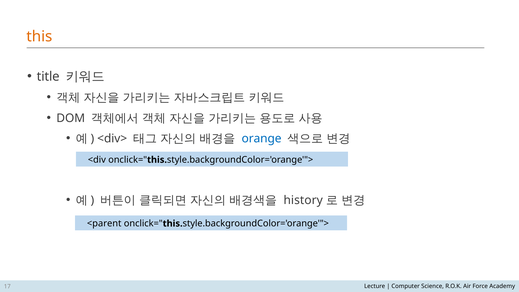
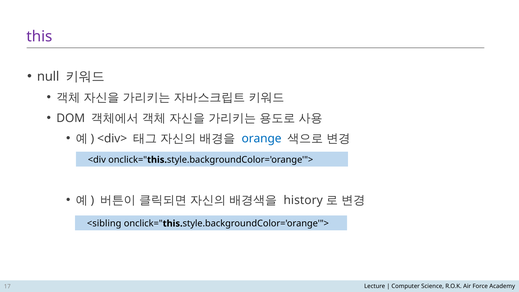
this colour: orange -> purple
title: title -> null
<parent: <parent -> <sibling
